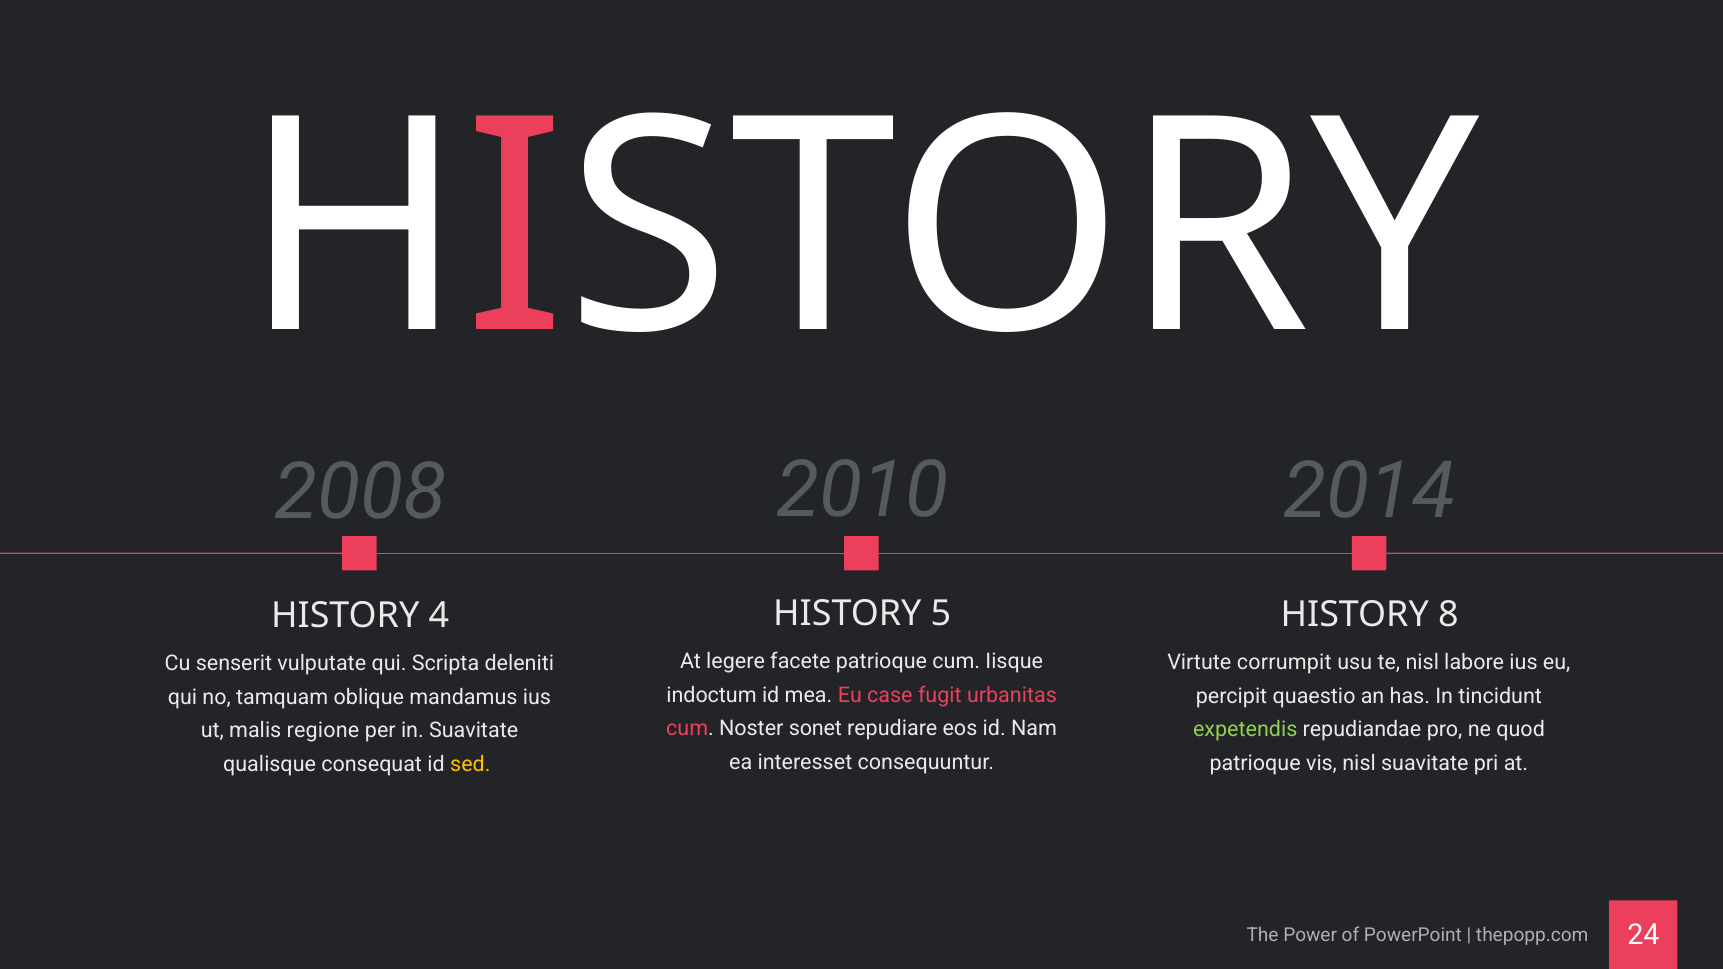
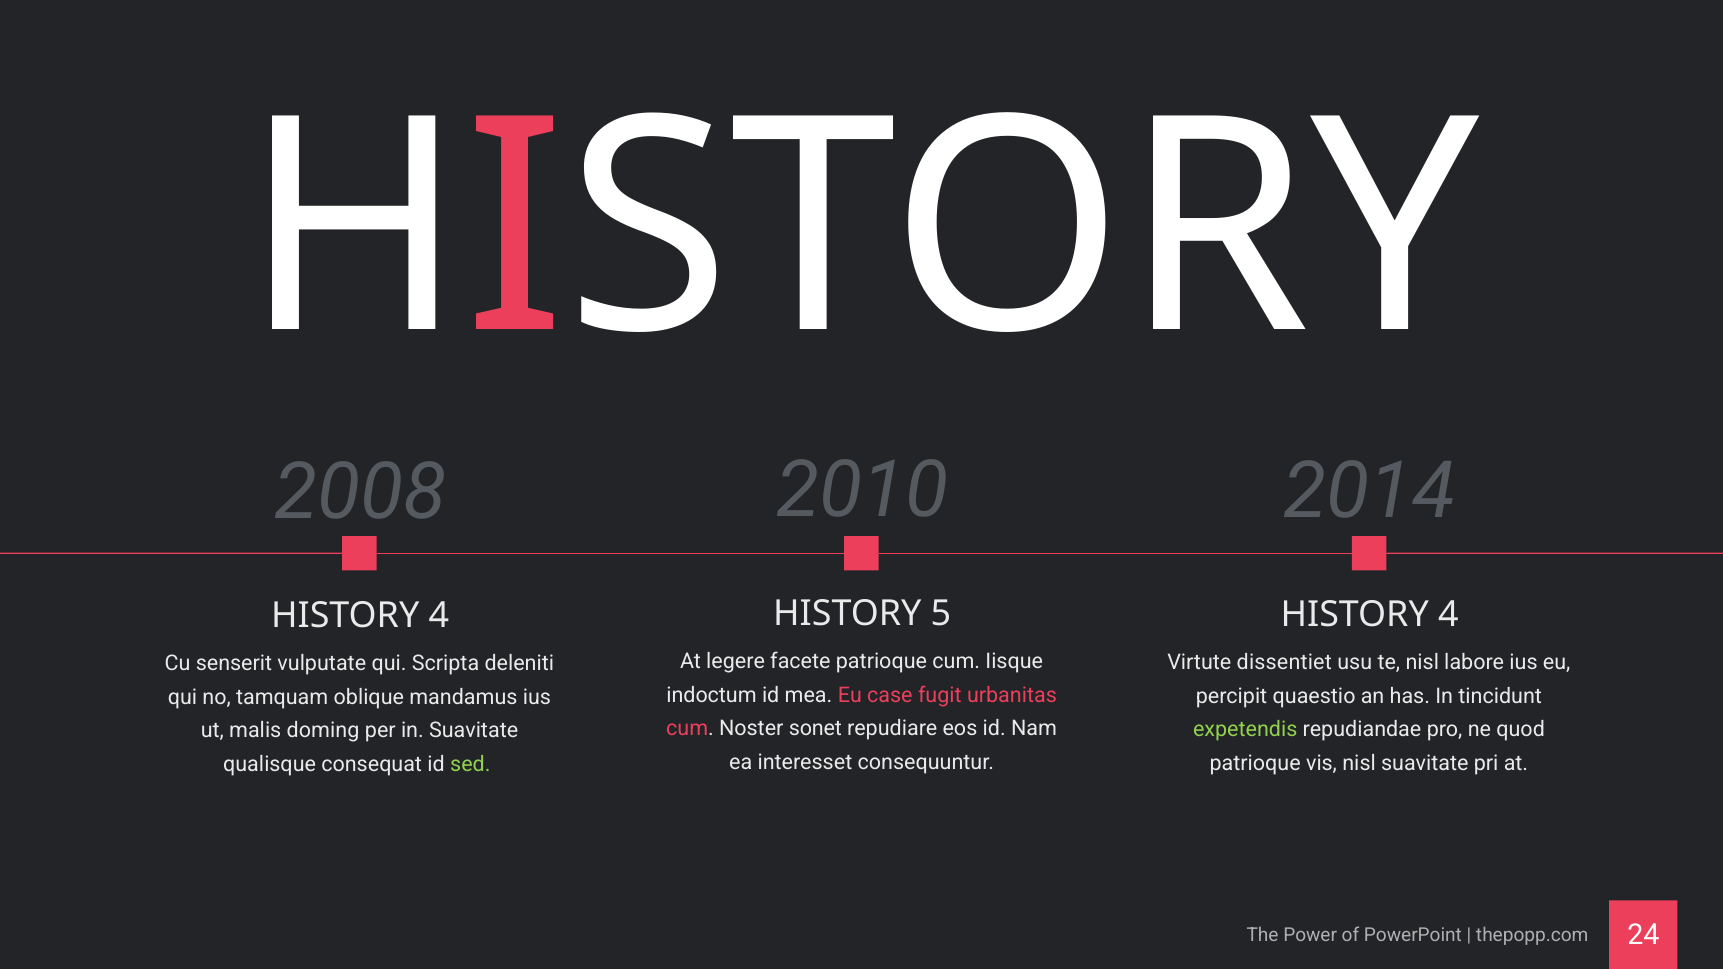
8 at (1448, 615): 8 -> 4
corrumpit: corrumpit -> dissentiet
regione: regione -> doming
sed colour: yellow -> light green
